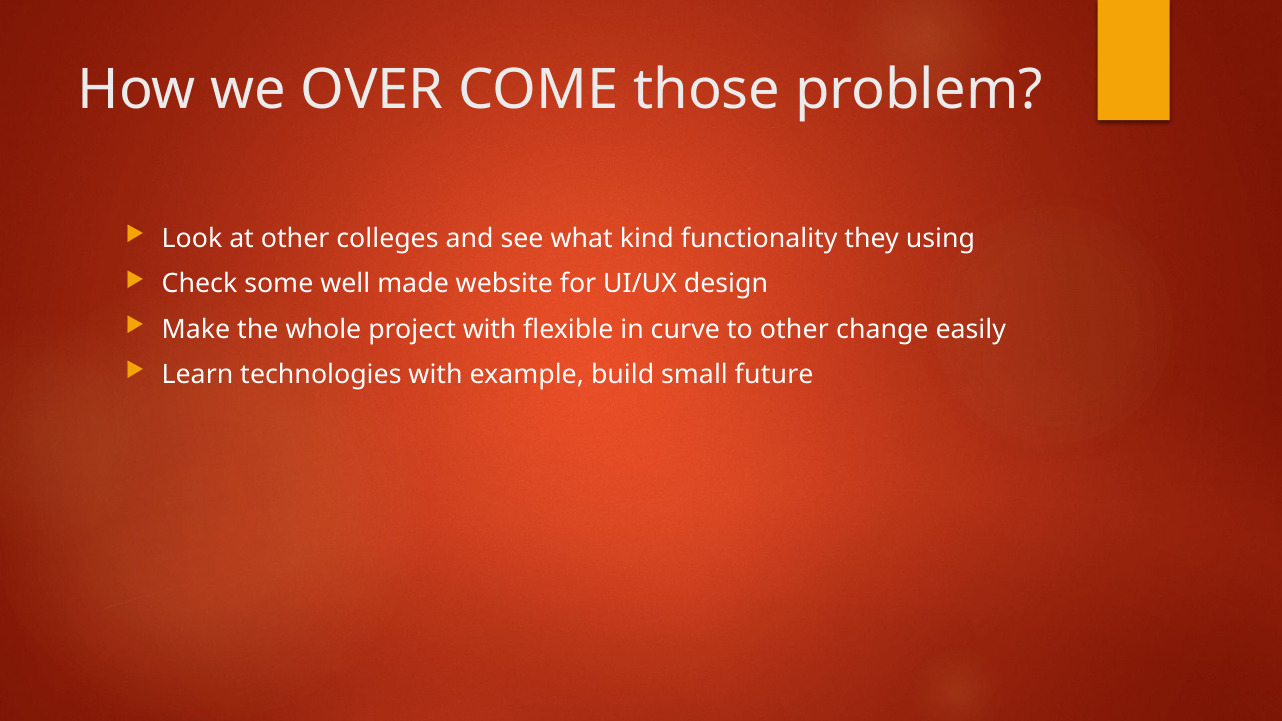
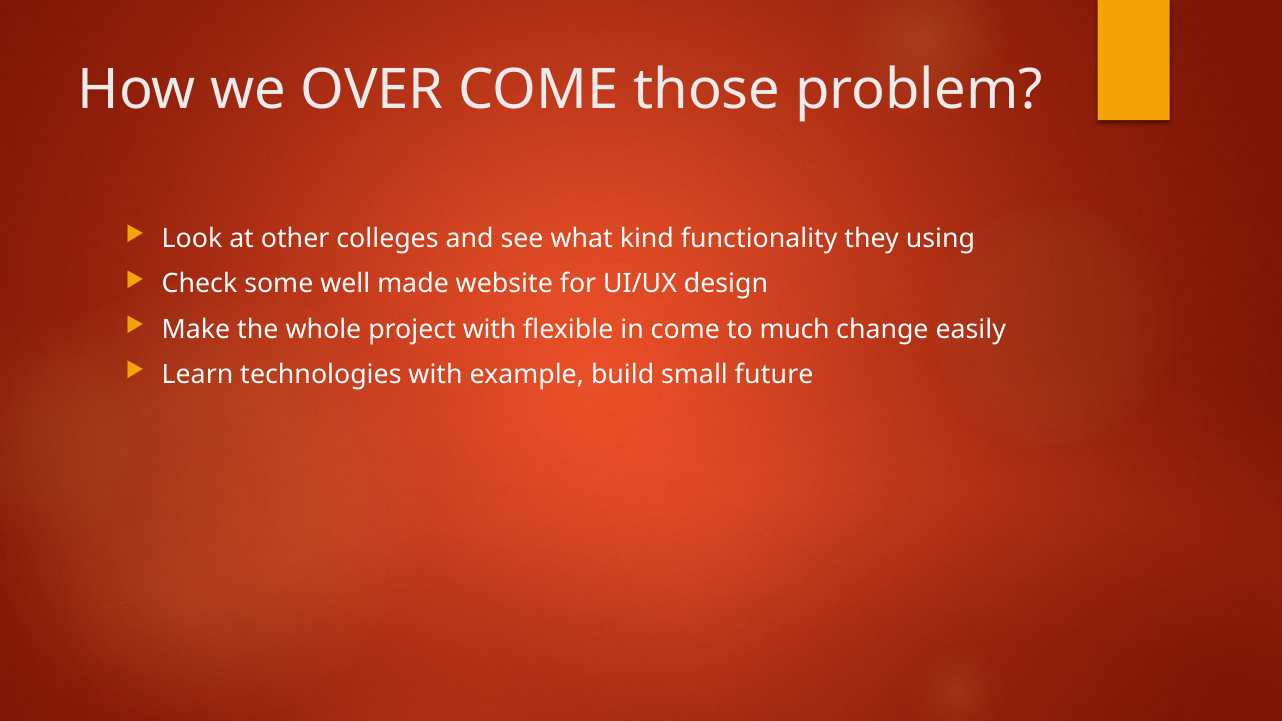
in curve: curve -> come
to other: other -> much
